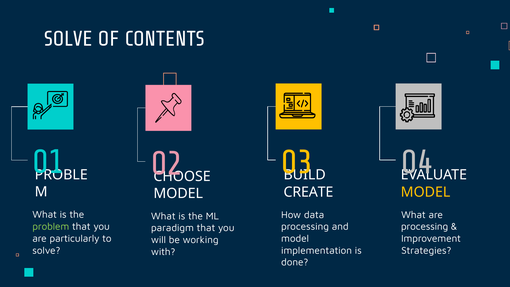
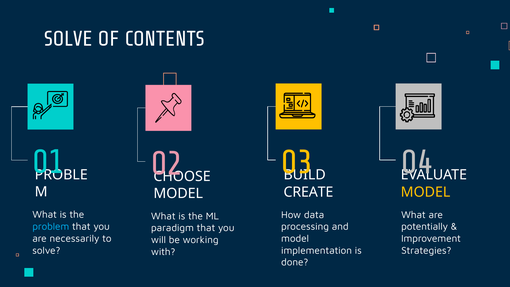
problem colour: light green -> light blue
processing at (425, 227): processing -> potentially
particularly: particularly -> necessarily
